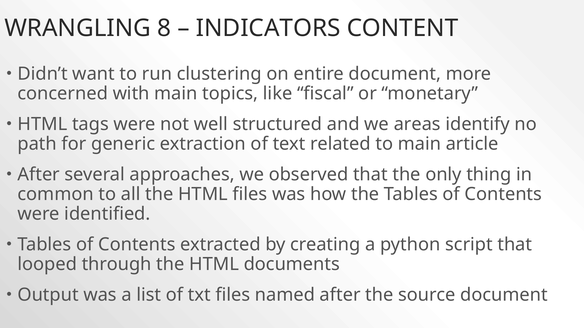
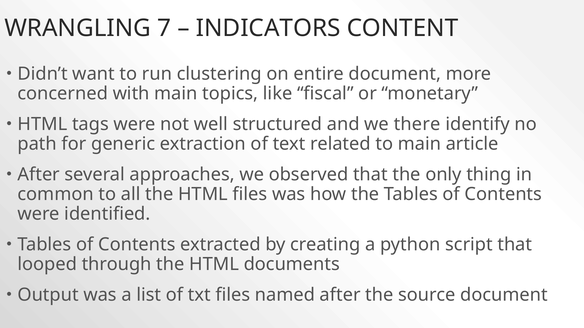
8: 8 -> 7
areas: areas -> there
